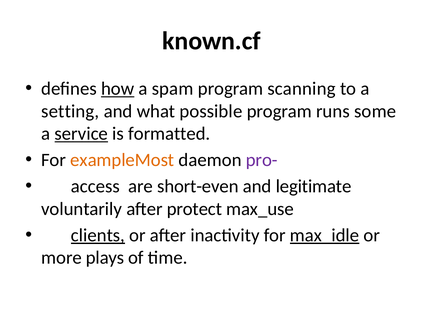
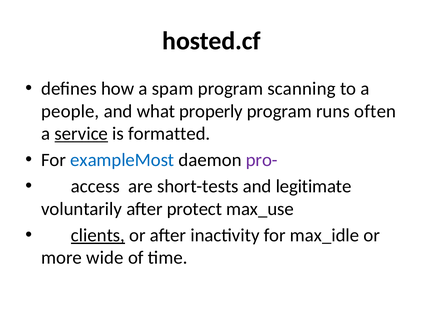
known.cf: known.cf -> hosted.cf
how underline: present -> none
setting: setting -> people
possible: possible -> properly
some: some -> often
exampleMost colour: orange -> blue
short-even: short-even -> short-tests
max_idle underline: present -> none
plays: plays -> wide
